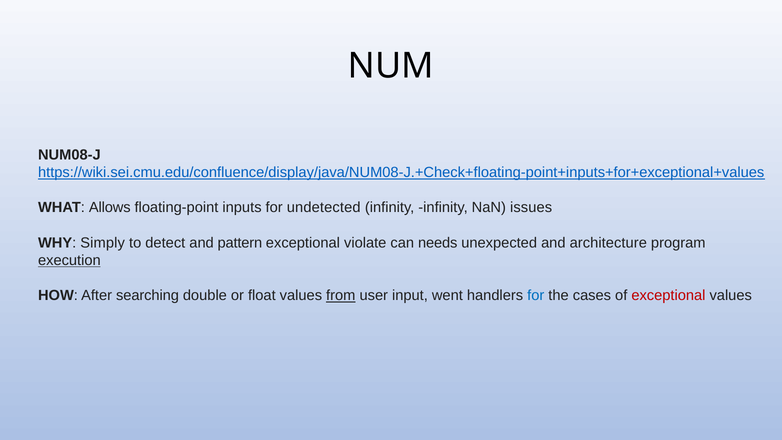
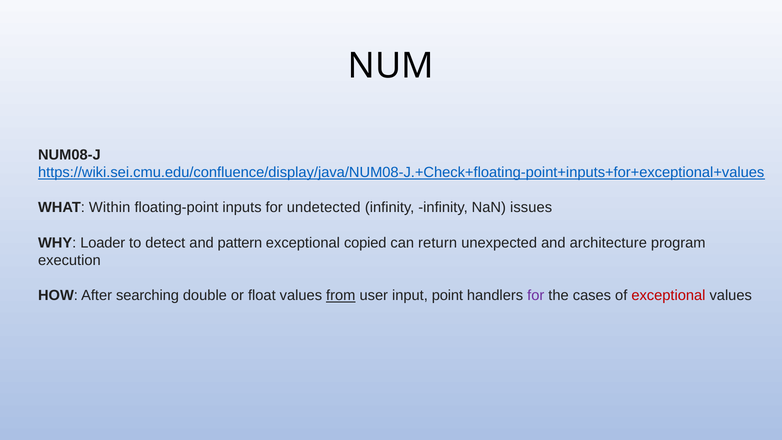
Allows: Allows -> Within
Simply: Simply -> Loader
violate: violate -> copied
needs: needs -> return
execution underline: present -> none
went: went -> point
for at (536, 296) colour: blue -> purple
